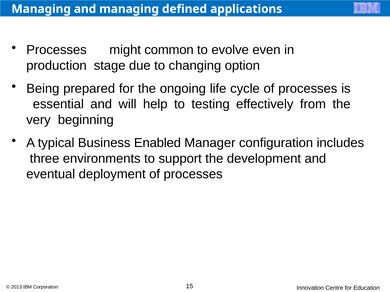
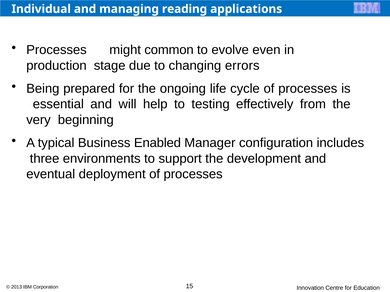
Managing at (41, 9): Managing -> Individual
defined: defined -> reading
option: option -> errors
